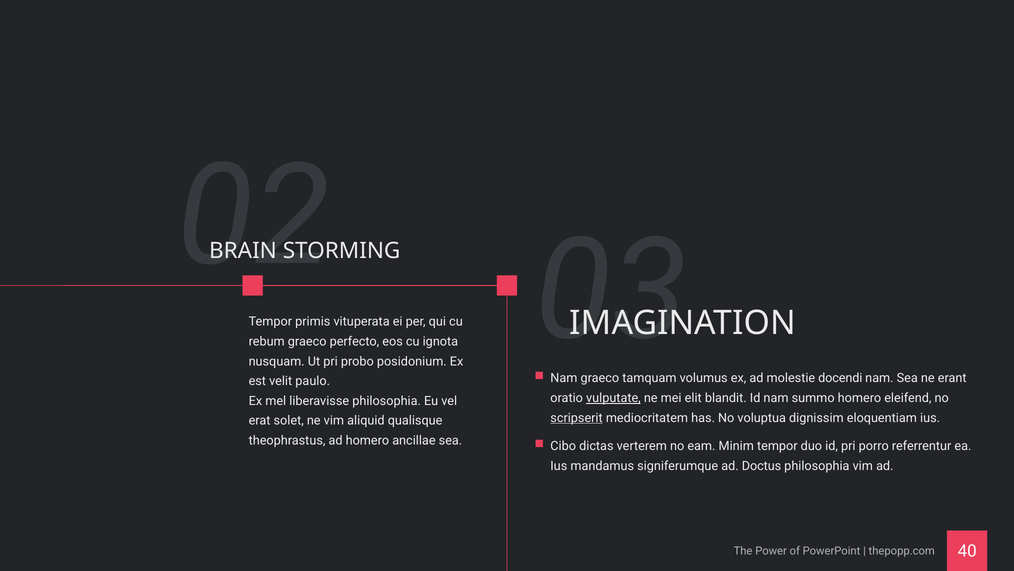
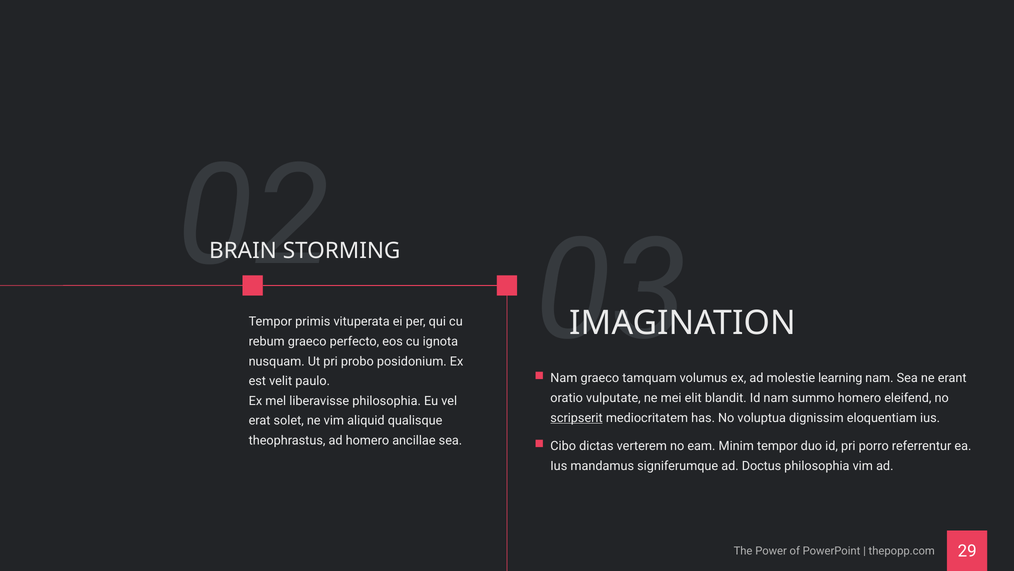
docendi: docendi -> learning
vulputate underline: present -> none
40: 40 -> 29
